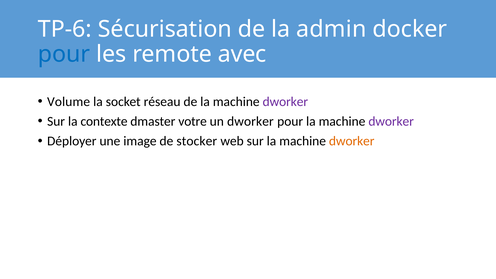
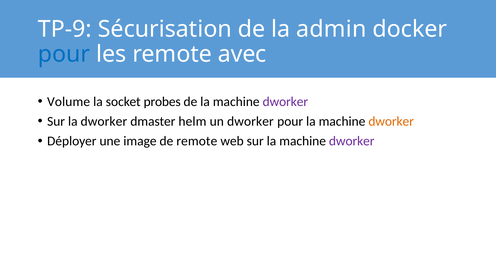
TP-6: TP-6 -> TP-9
réseau: réseau -> probes
la contexte: contexte -> dworker
votre: votre -> helm
dworker at (391, 121) colour: purple -> orange
de stocker: stocker -> remote
dworker at (352, 141) colour: orange -> purple
